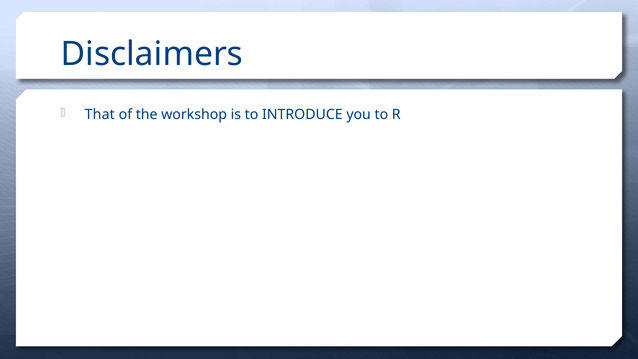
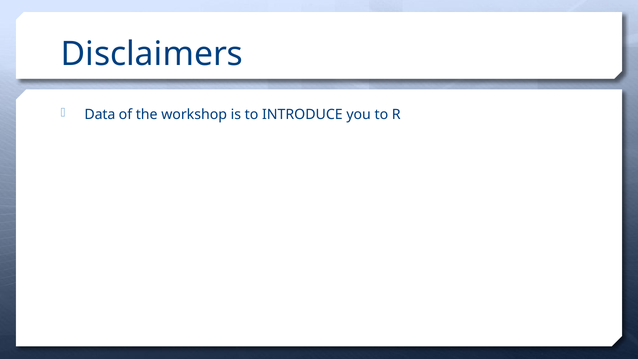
That: That -> Data
